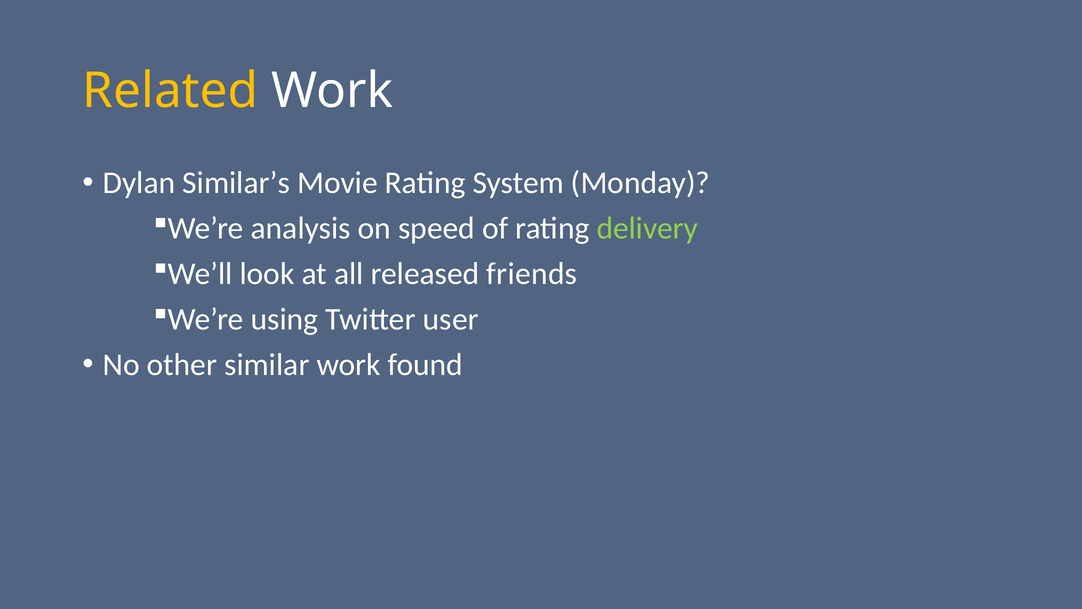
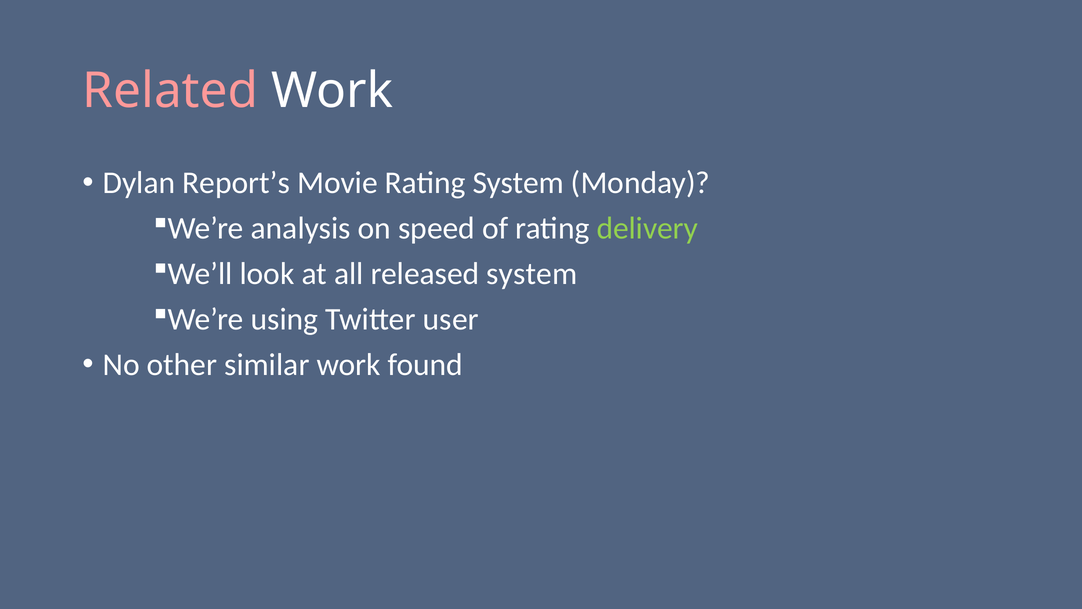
Related colour: yellow -> pink
Similar’s: Similar’s -> Report’s
released friends: friends -> system
